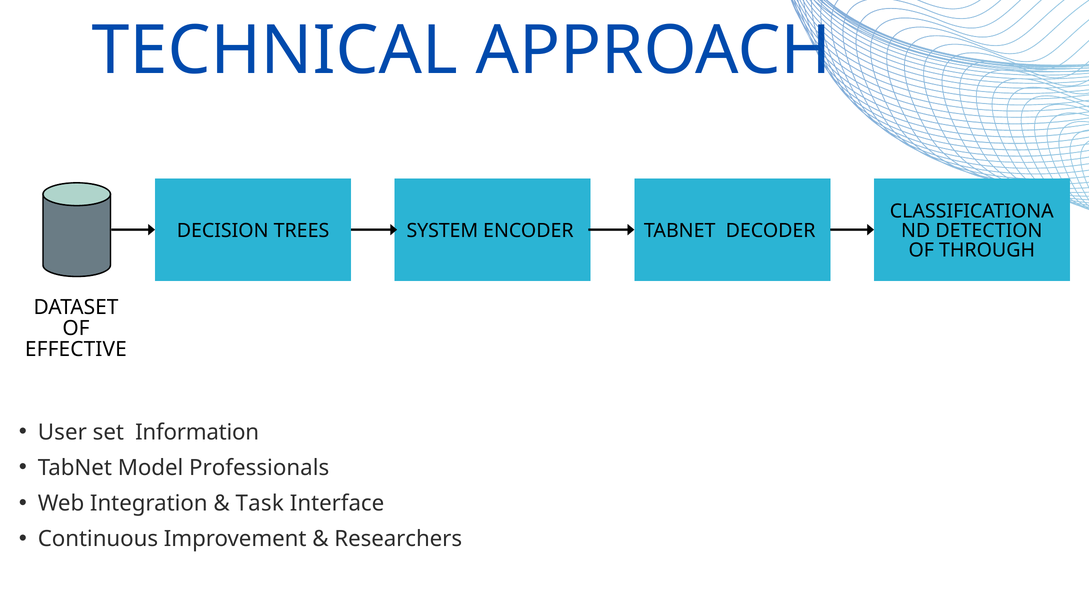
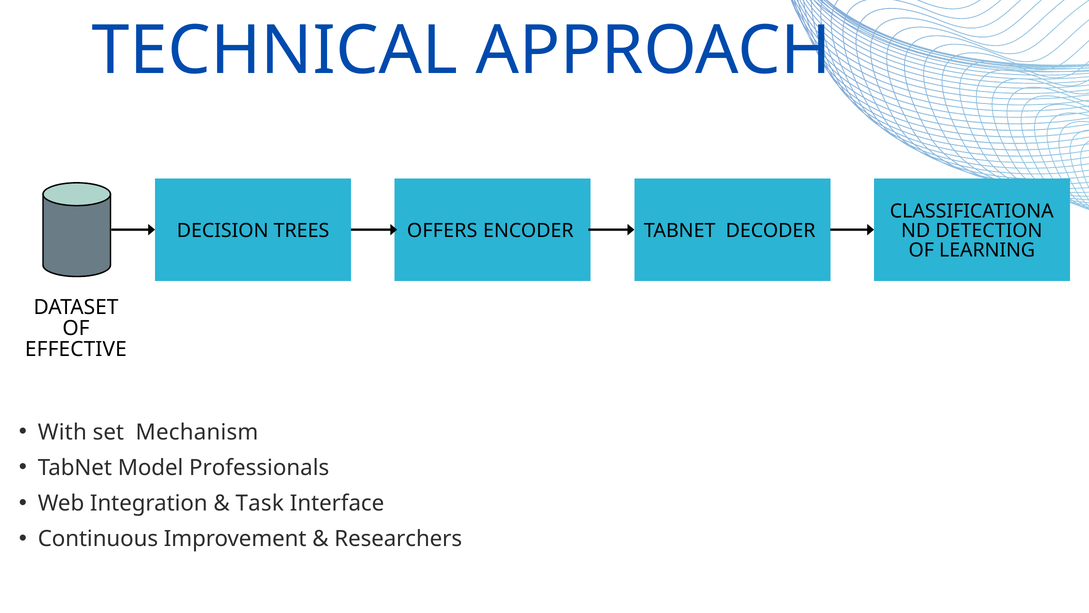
SYSTEM: SYSTEM -> OFFERS
THROUGH: THROUGH -> LEARNING
User: User -> With
Information: Information -> Mechanism
